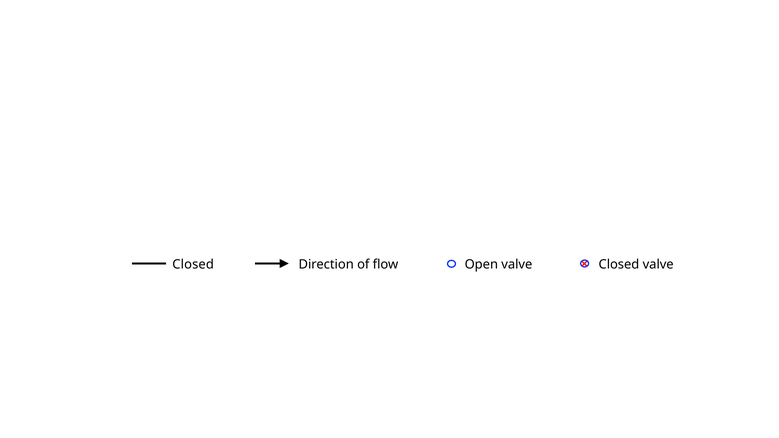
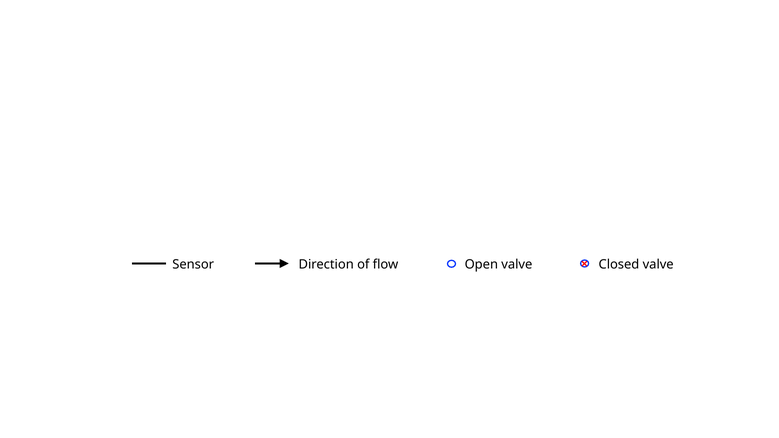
Closed at (193, 264): Closed -> Sensor
